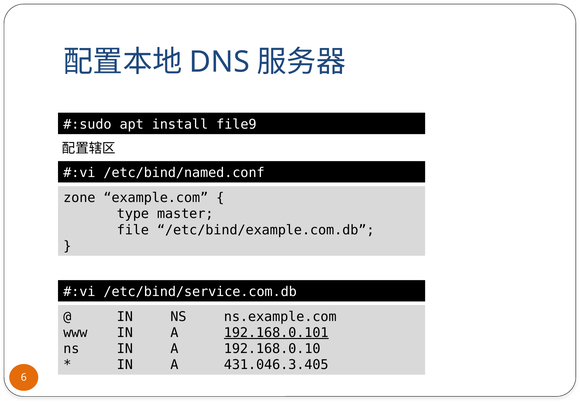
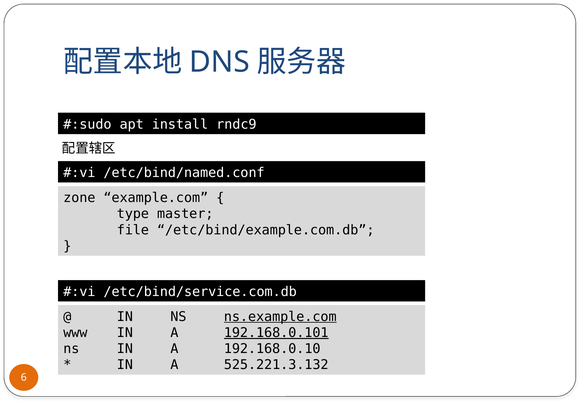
file9: file9 -> rndc9
ns.example.com underline: none -> present
431.046.3.405: 431.046.3.405 -> 525.221.3.132
